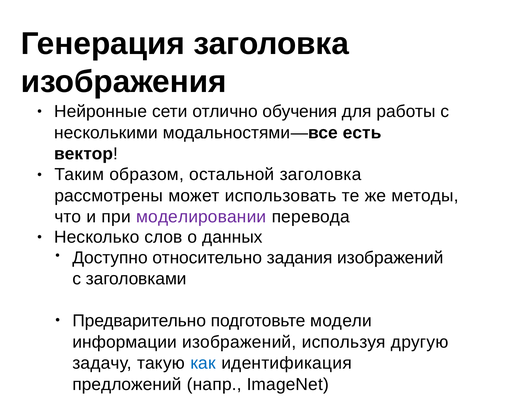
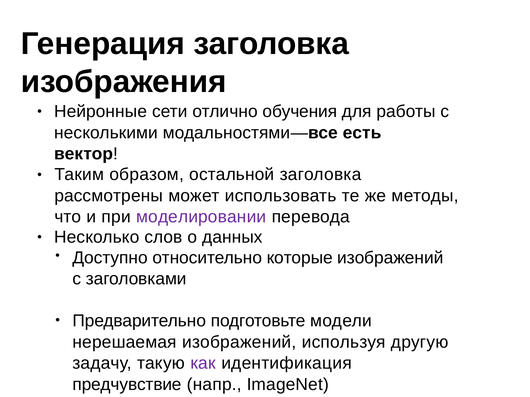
задания: задания -> которые
информации: информации -> нерешаемая
как colour: blue -> purple
предложений: предложений -> предчувствие
